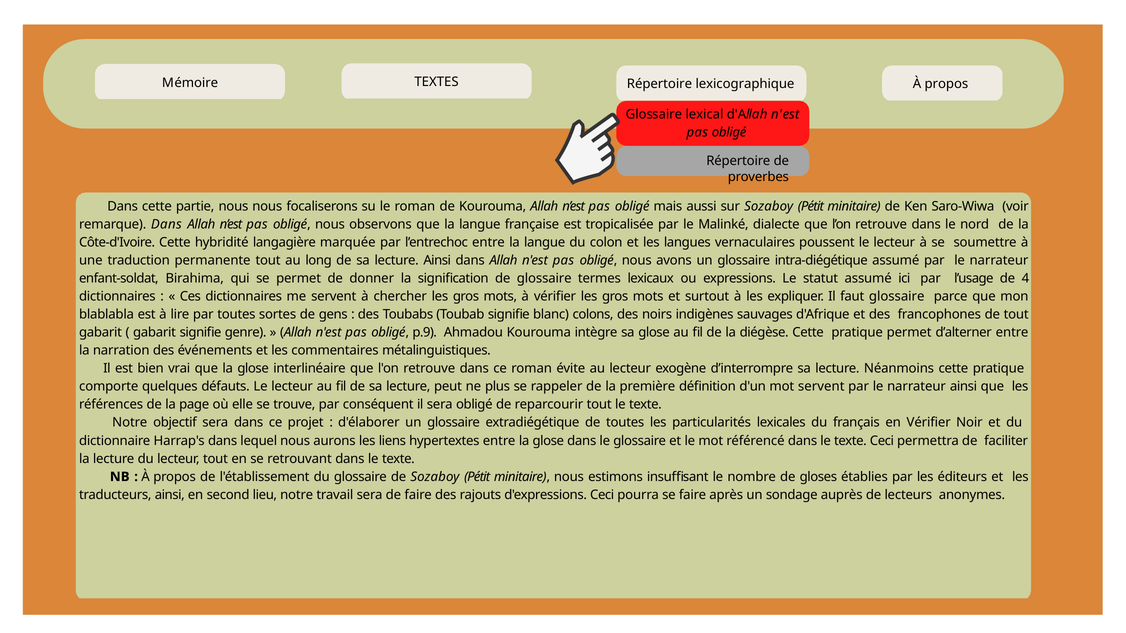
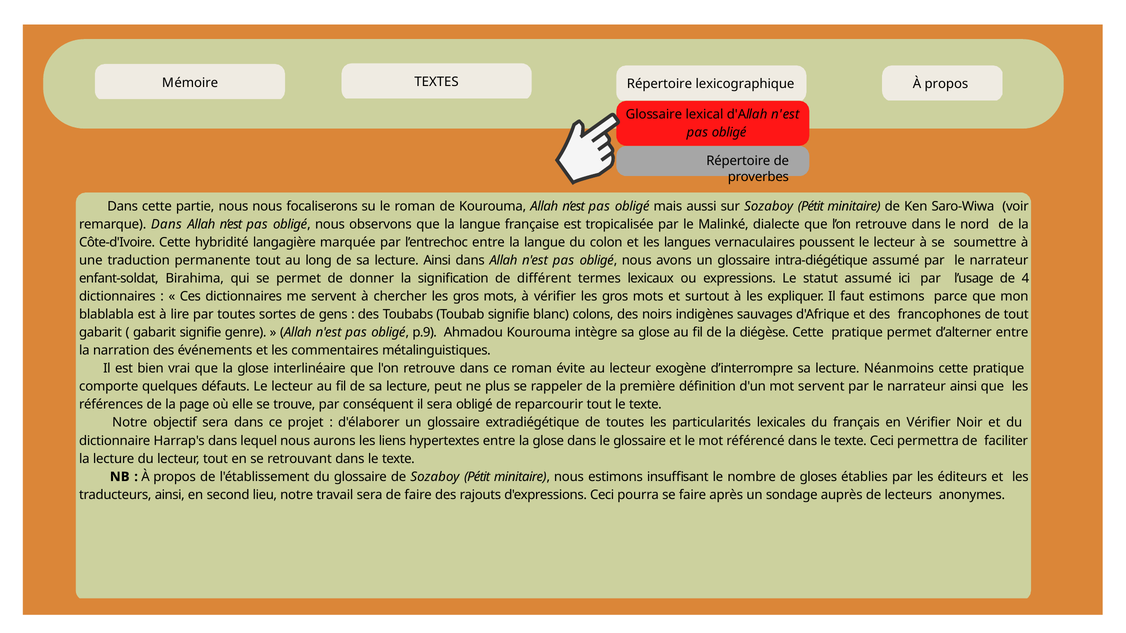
de glossaire: glossaire -> différent
faut glossaire: glossaire -> estimons
